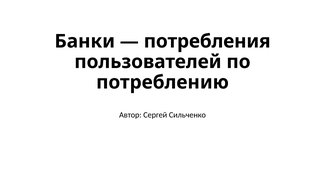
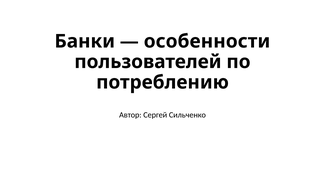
потребления: потребления -> особенности
